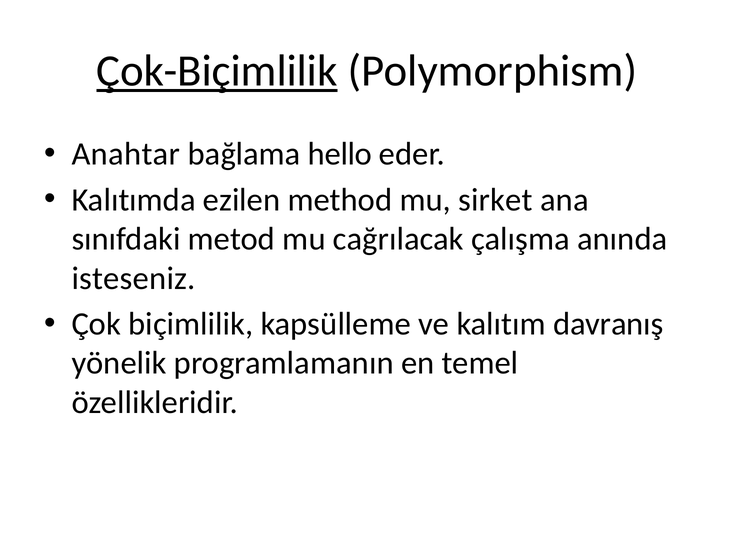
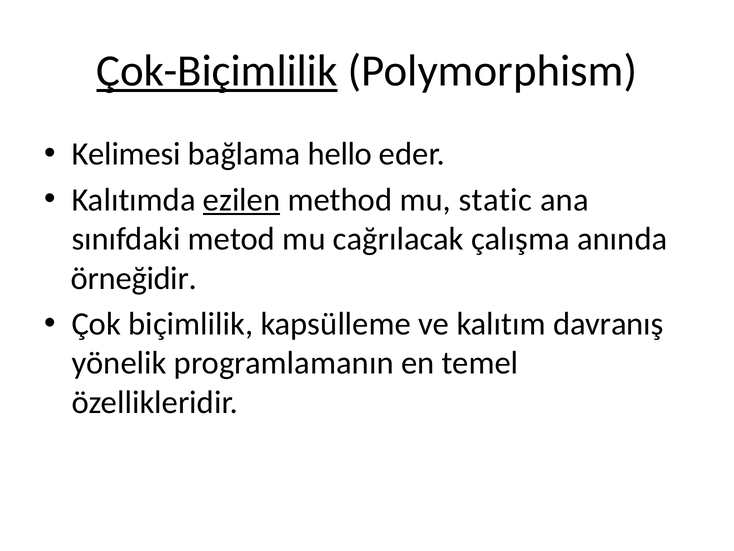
Anahtar: Anahtar -> Kelimesi
ezilen underline: none -> present
sirket: sirket -> static
isteseniz: isteseniz -> örneğidir
